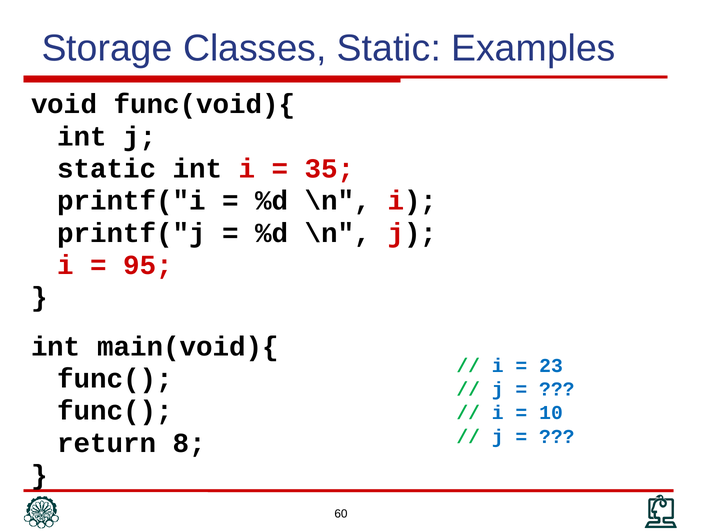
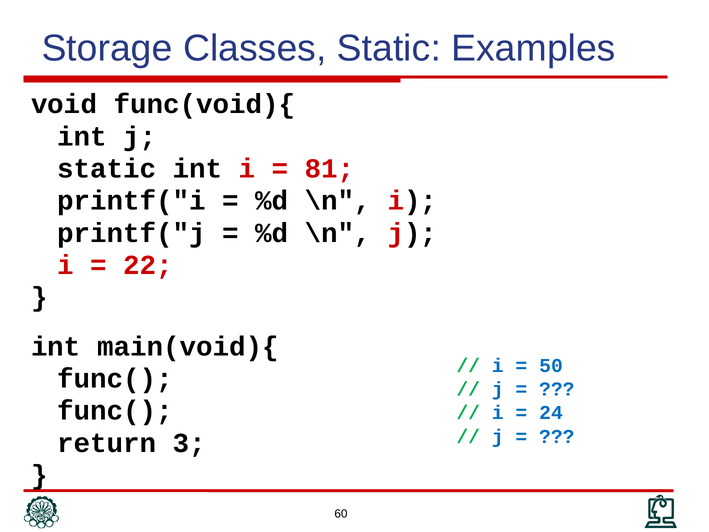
35: 35 -> 81
95: 95 -> 22
23: 23 -> 50
10: 10 -> 24
8: 8 -> 3
